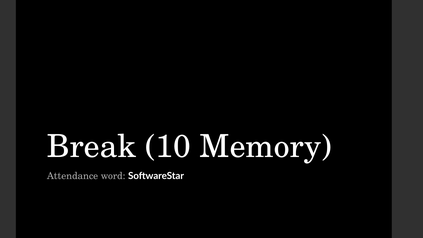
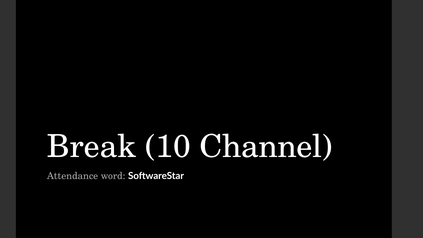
Memory: Memory -> Channel
